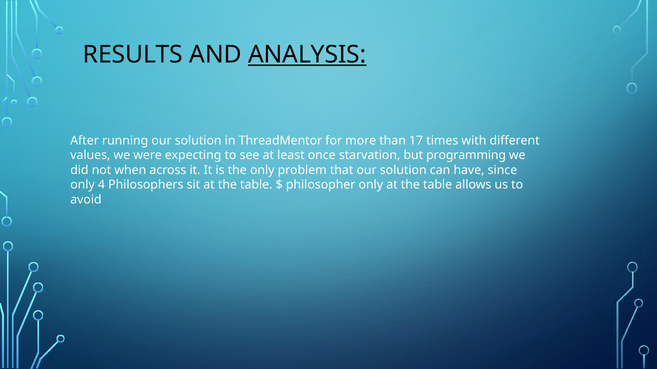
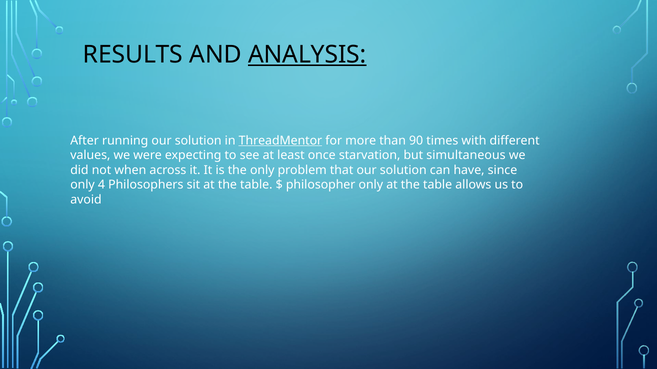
ThreadMentor underline: none -> present
17: 17 -> 90
programming: programming -> simultaneous
